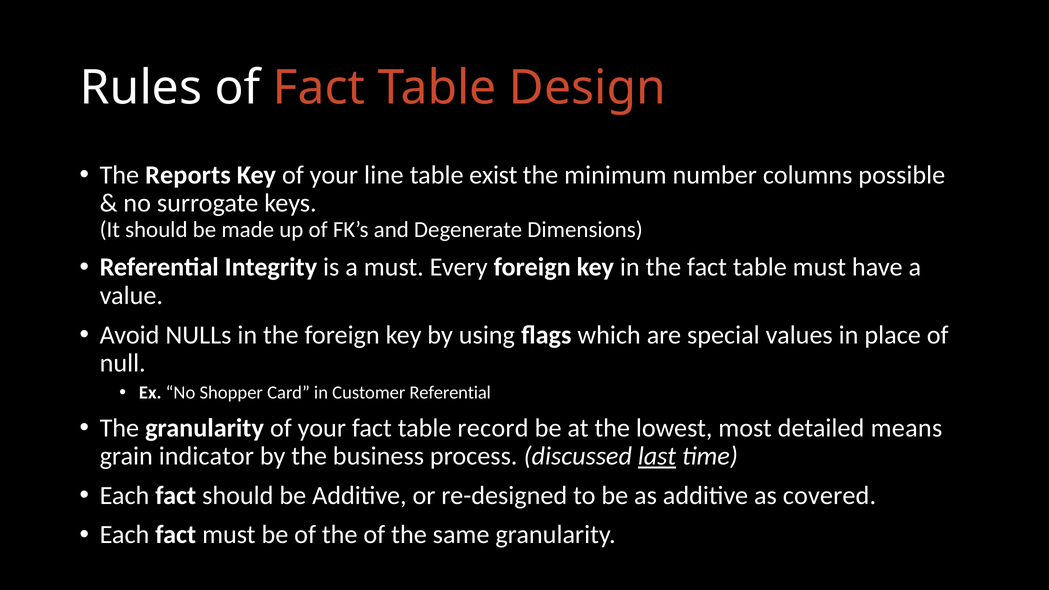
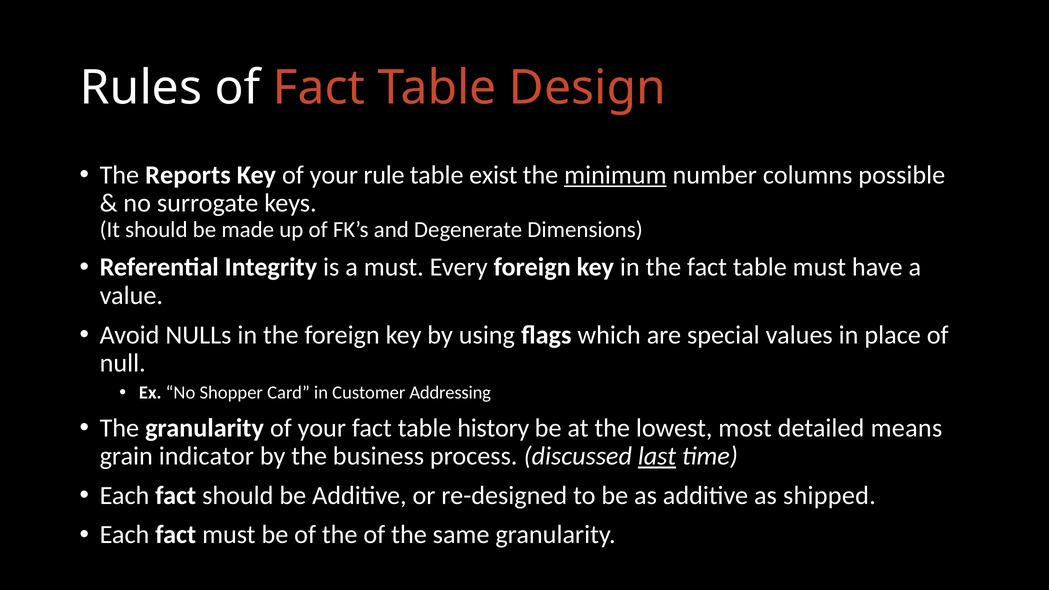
line: line -> rule
minimum underline: none -> present
Customer Referential: Referential -> Addressing
record: record -> history
covered: covered -> shipped
